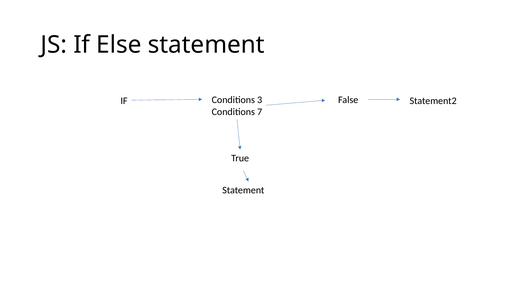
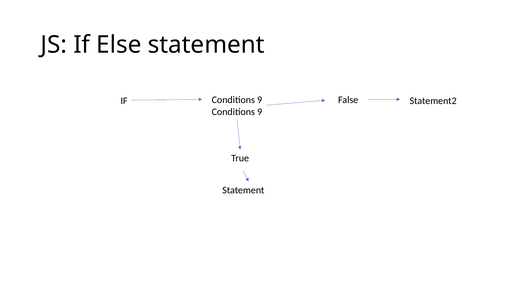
IF Conditions 3: 3 -> 9
7 at (260, 112): 7 -> 9
